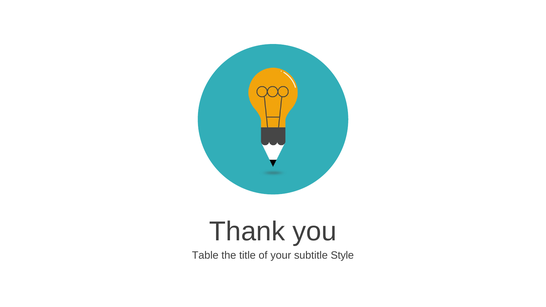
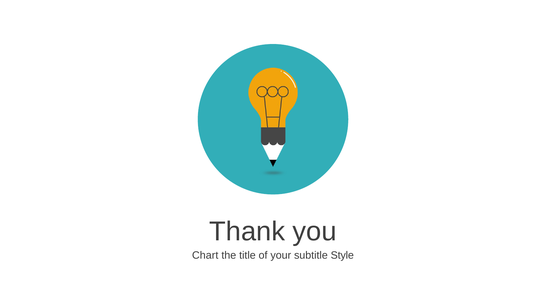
Table: Table -> Chart
